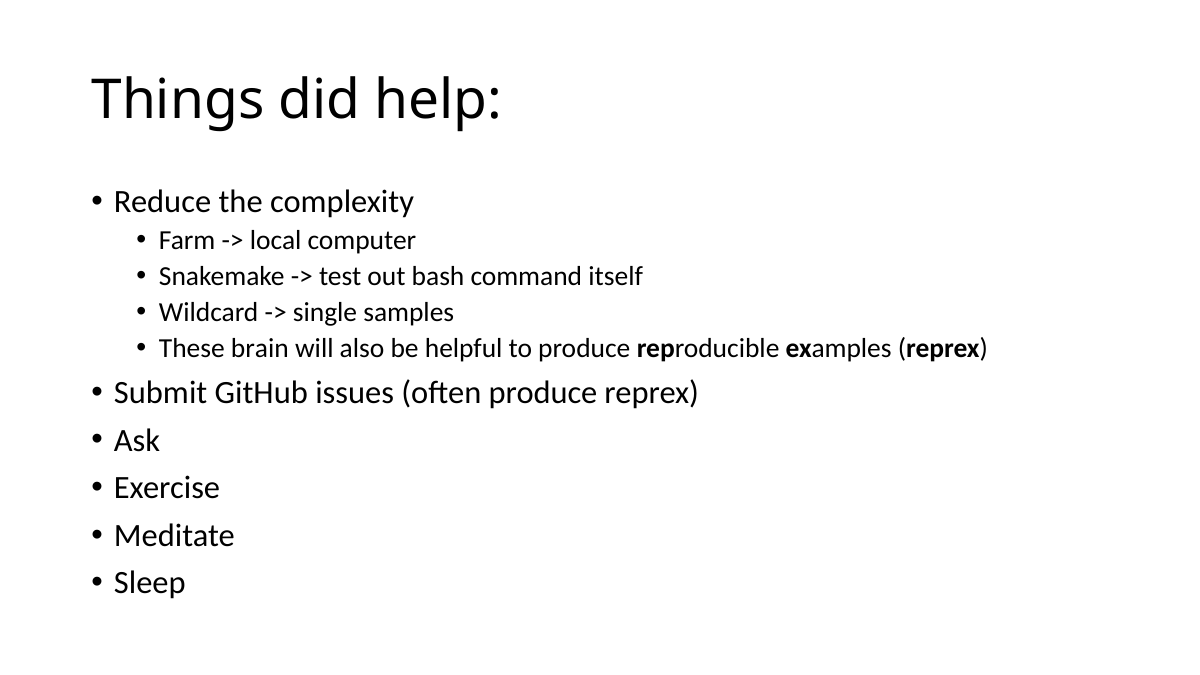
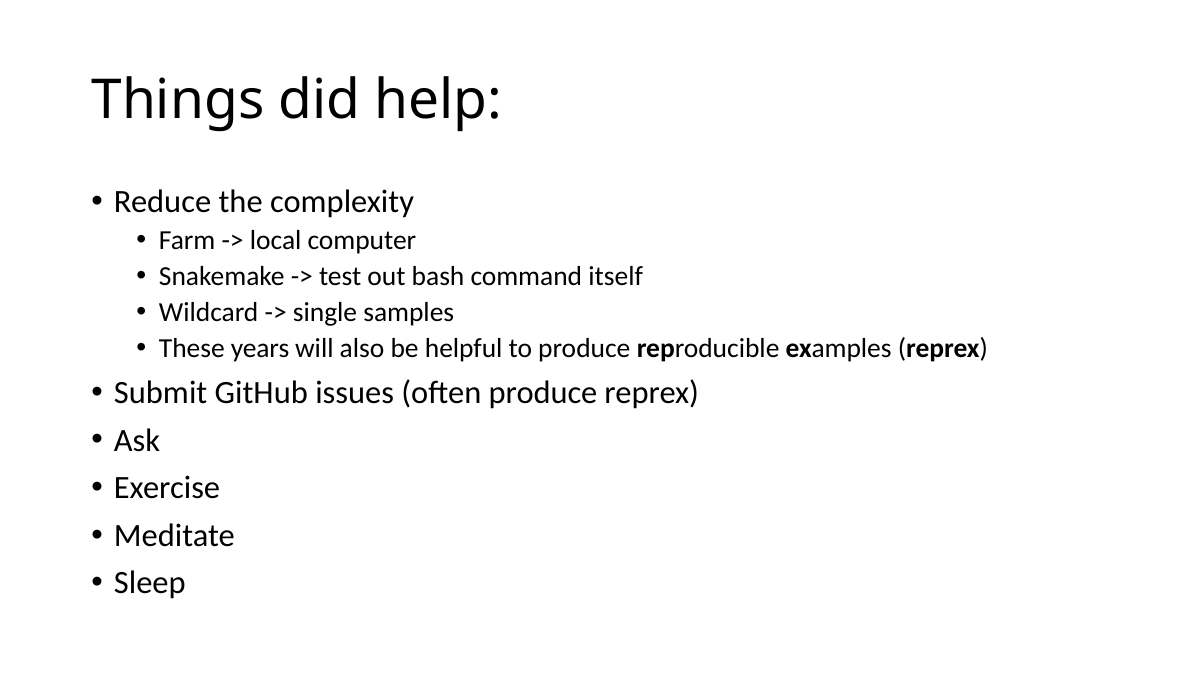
brain: brain -> years
